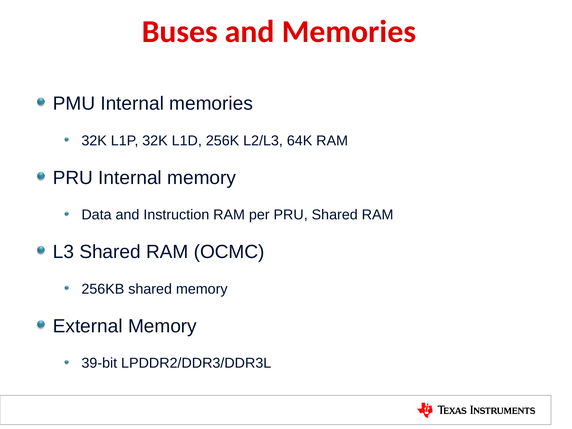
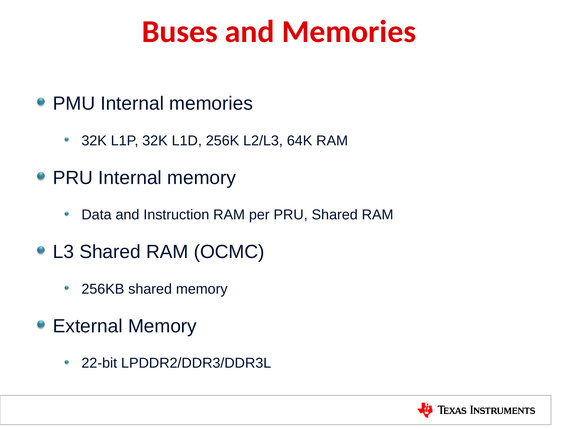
39-bit: 39-bit -> 22-bit
